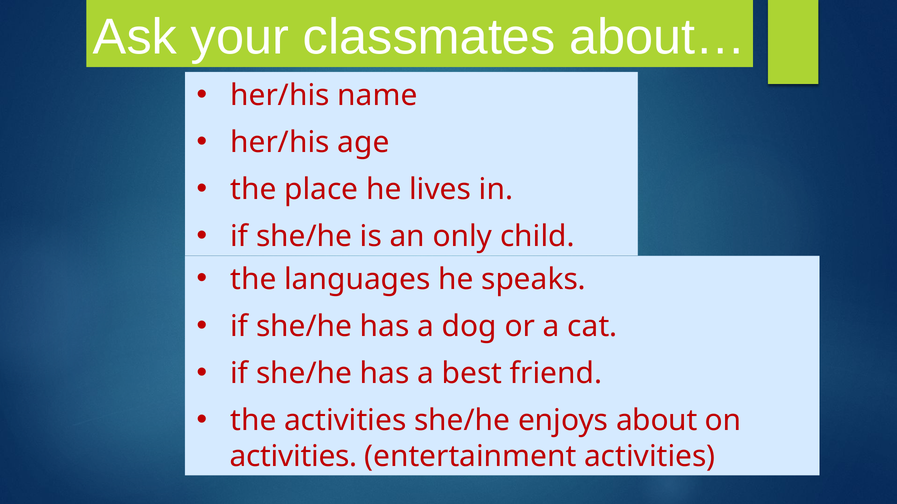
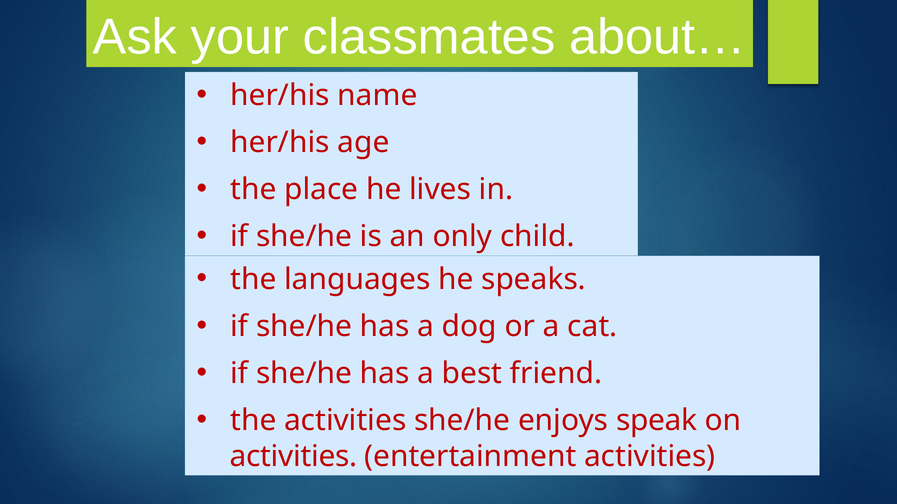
about: about -> speak
